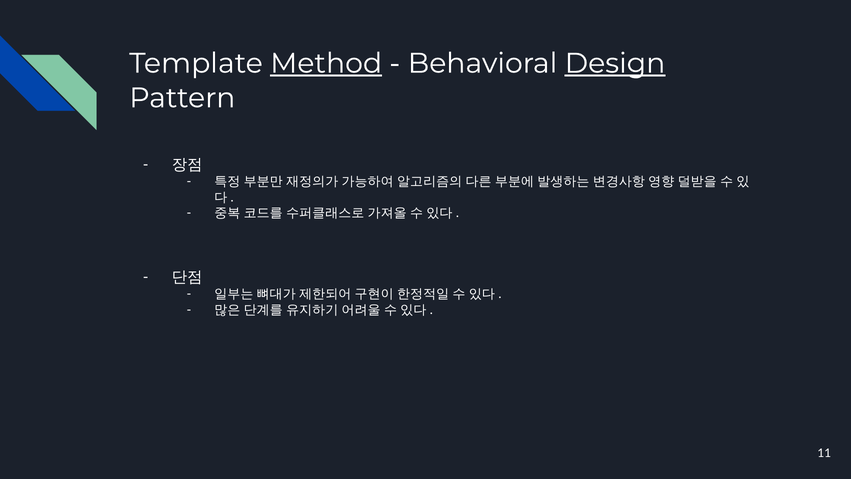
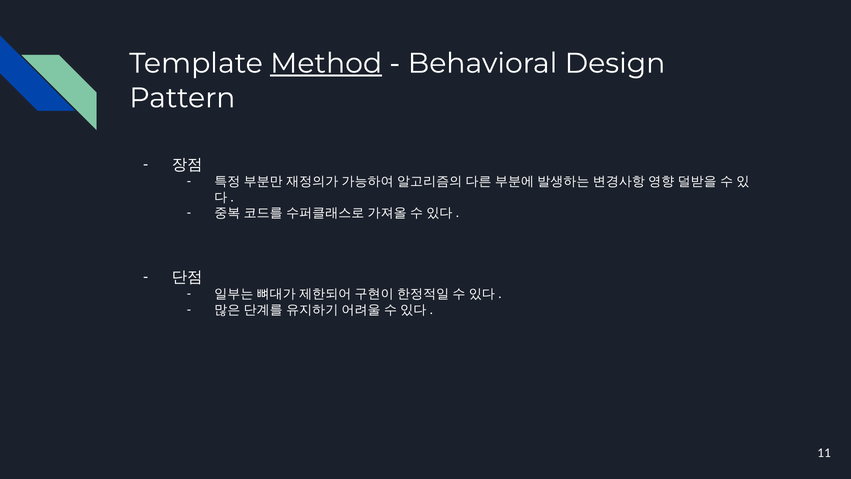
Design underline: present -> none
